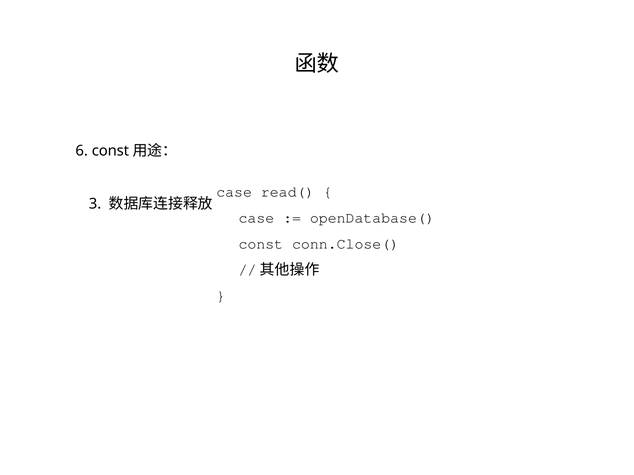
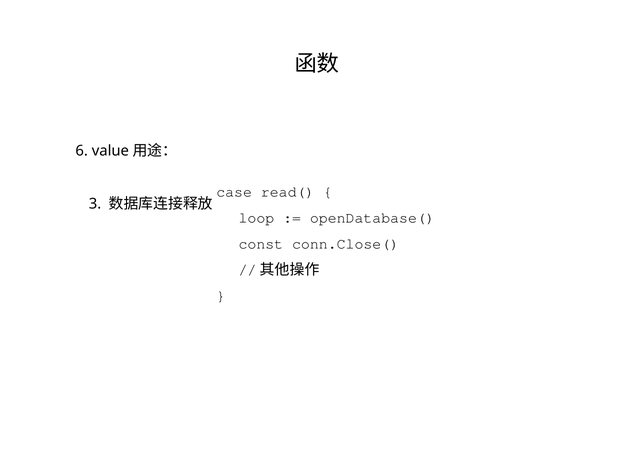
6 const: const -> value
case at (256, 218): case -> loop
